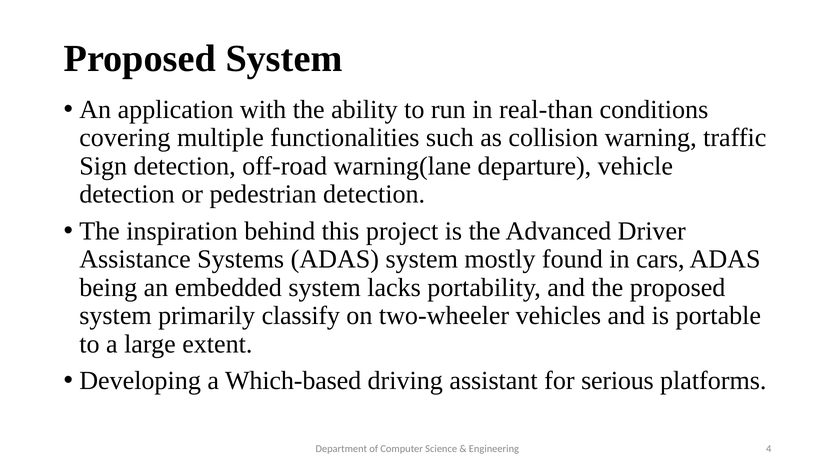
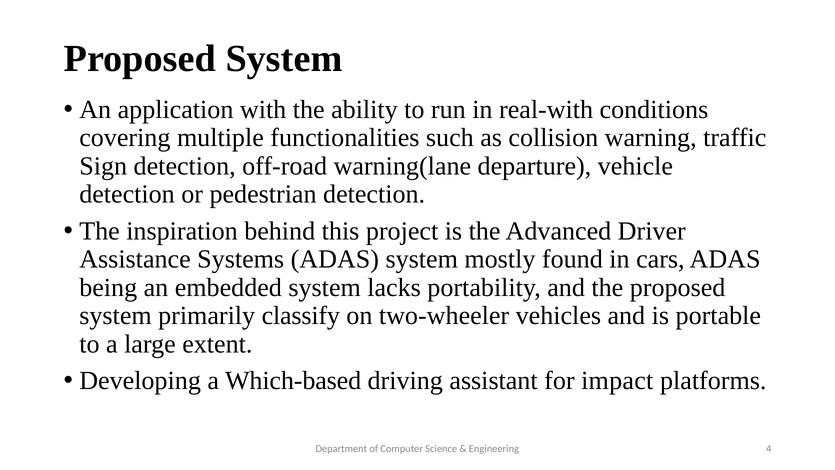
real-than: real-than -> real-with
serious: serious -> impact
